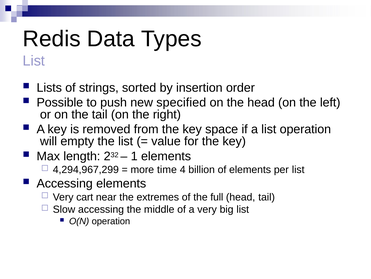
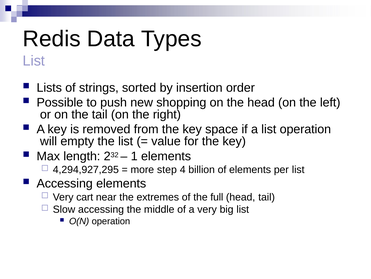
specified: specified -> shopping
4,294,967,299: 4,294,967,299 -> 4,294,927,295
time: time -> step
